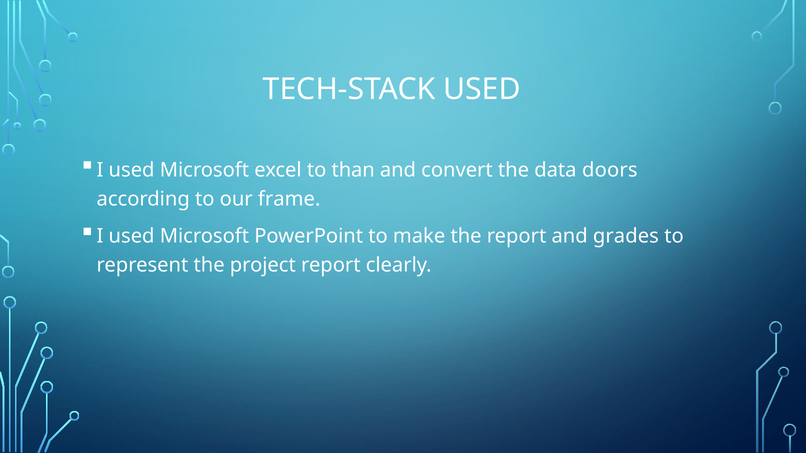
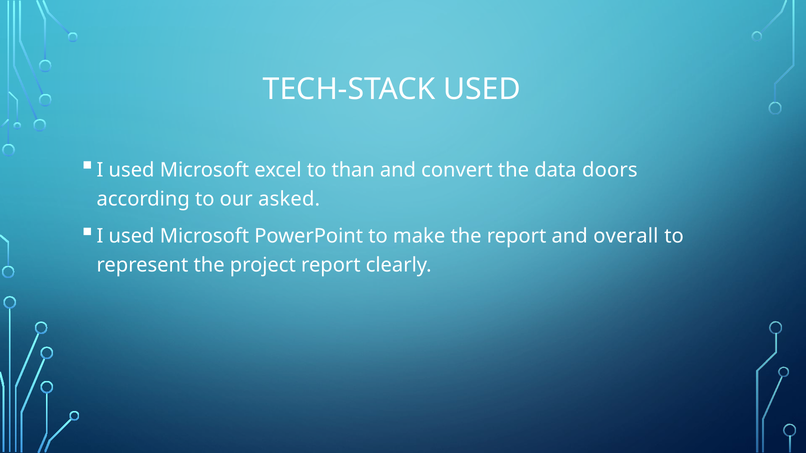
frame: frame -> asked
grades: grades -> overall
